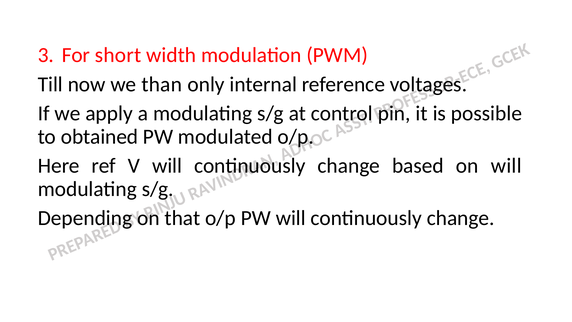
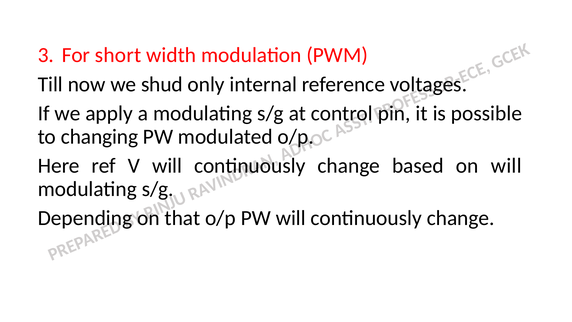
than: than -> shud
obtained: obtained -> changing
